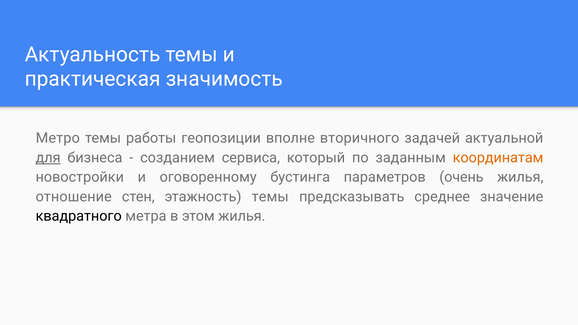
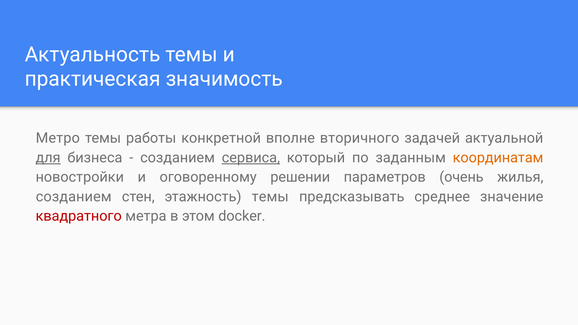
геопозиции: геопозиции -> конкретной
сервиса underline: none -> present
бустинга: бустинга -> решении
отношение at (74, 197): отношение -> созданием
квадратного colour: black -> red
этом жилья: жилья -> docker
